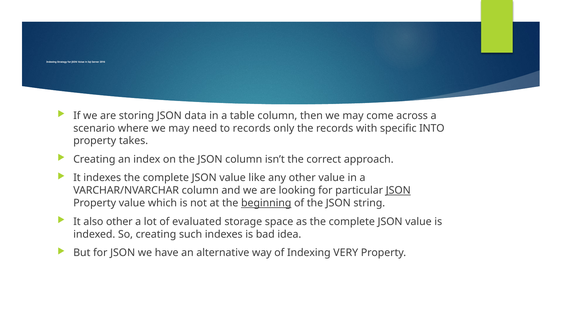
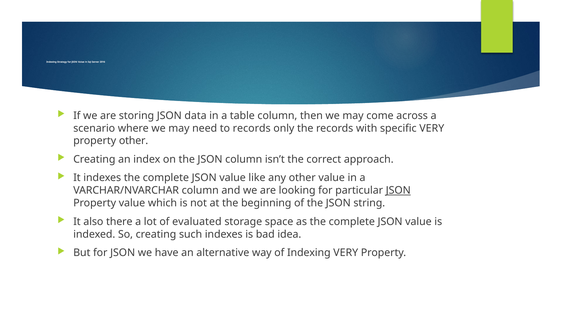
specific INTO: INTO -> VERY
property takes: takes -> other
beginning underline: present -> none
also other: other -> there
